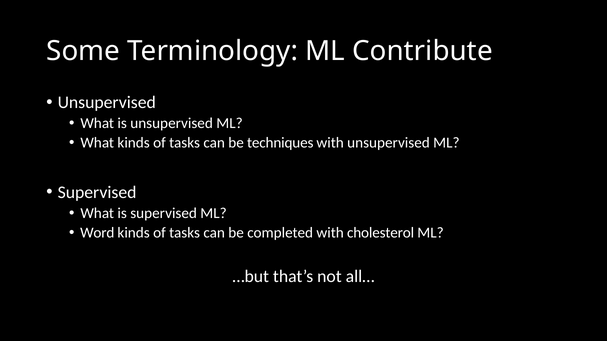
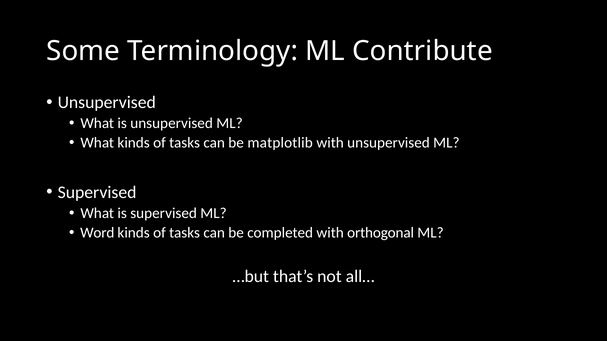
techniques: techniques -> matplotlib
cholesterol: cholesterol -> orthogonal
